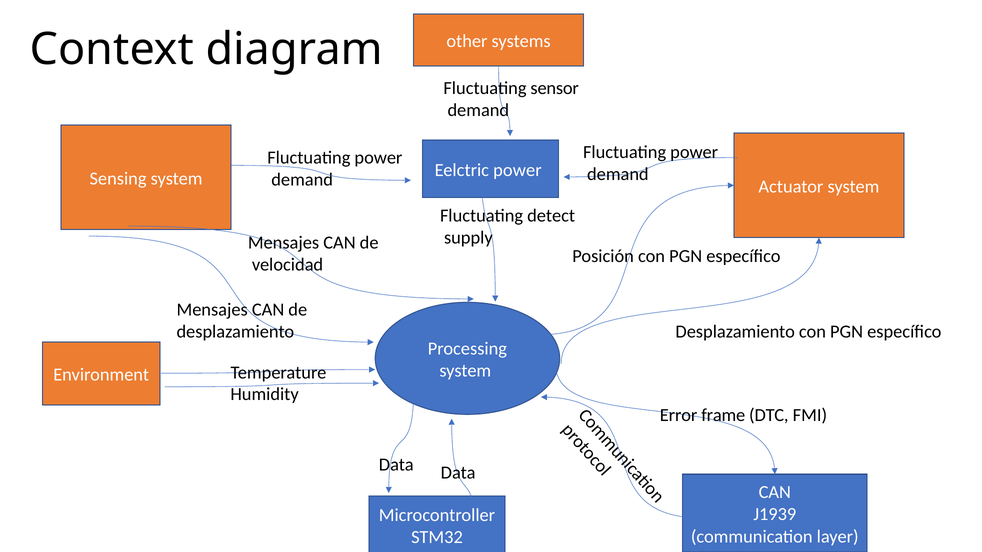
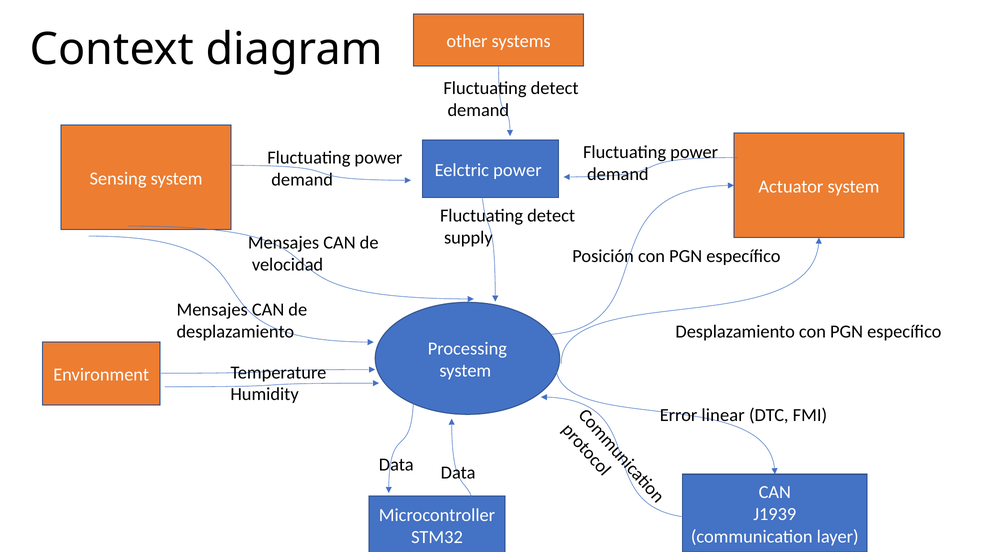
sensor at (555, 88): sensor -> detect
frame: frame -> linear
